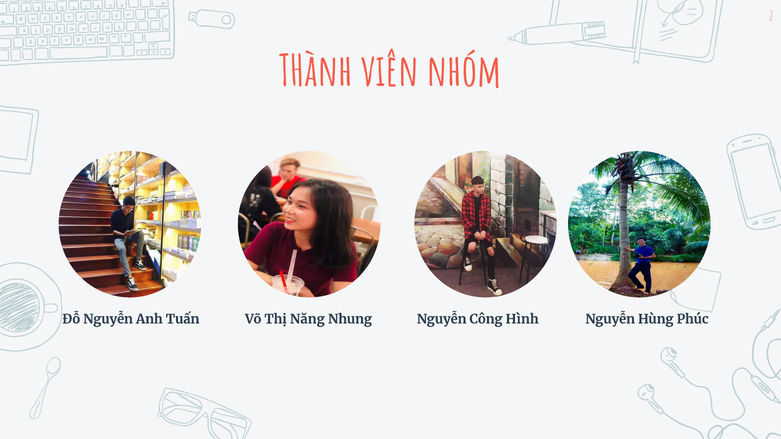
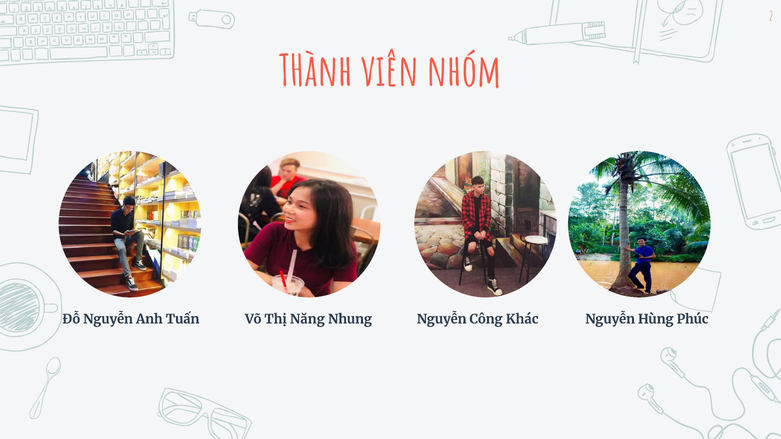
Hình: Hình -> Khác
